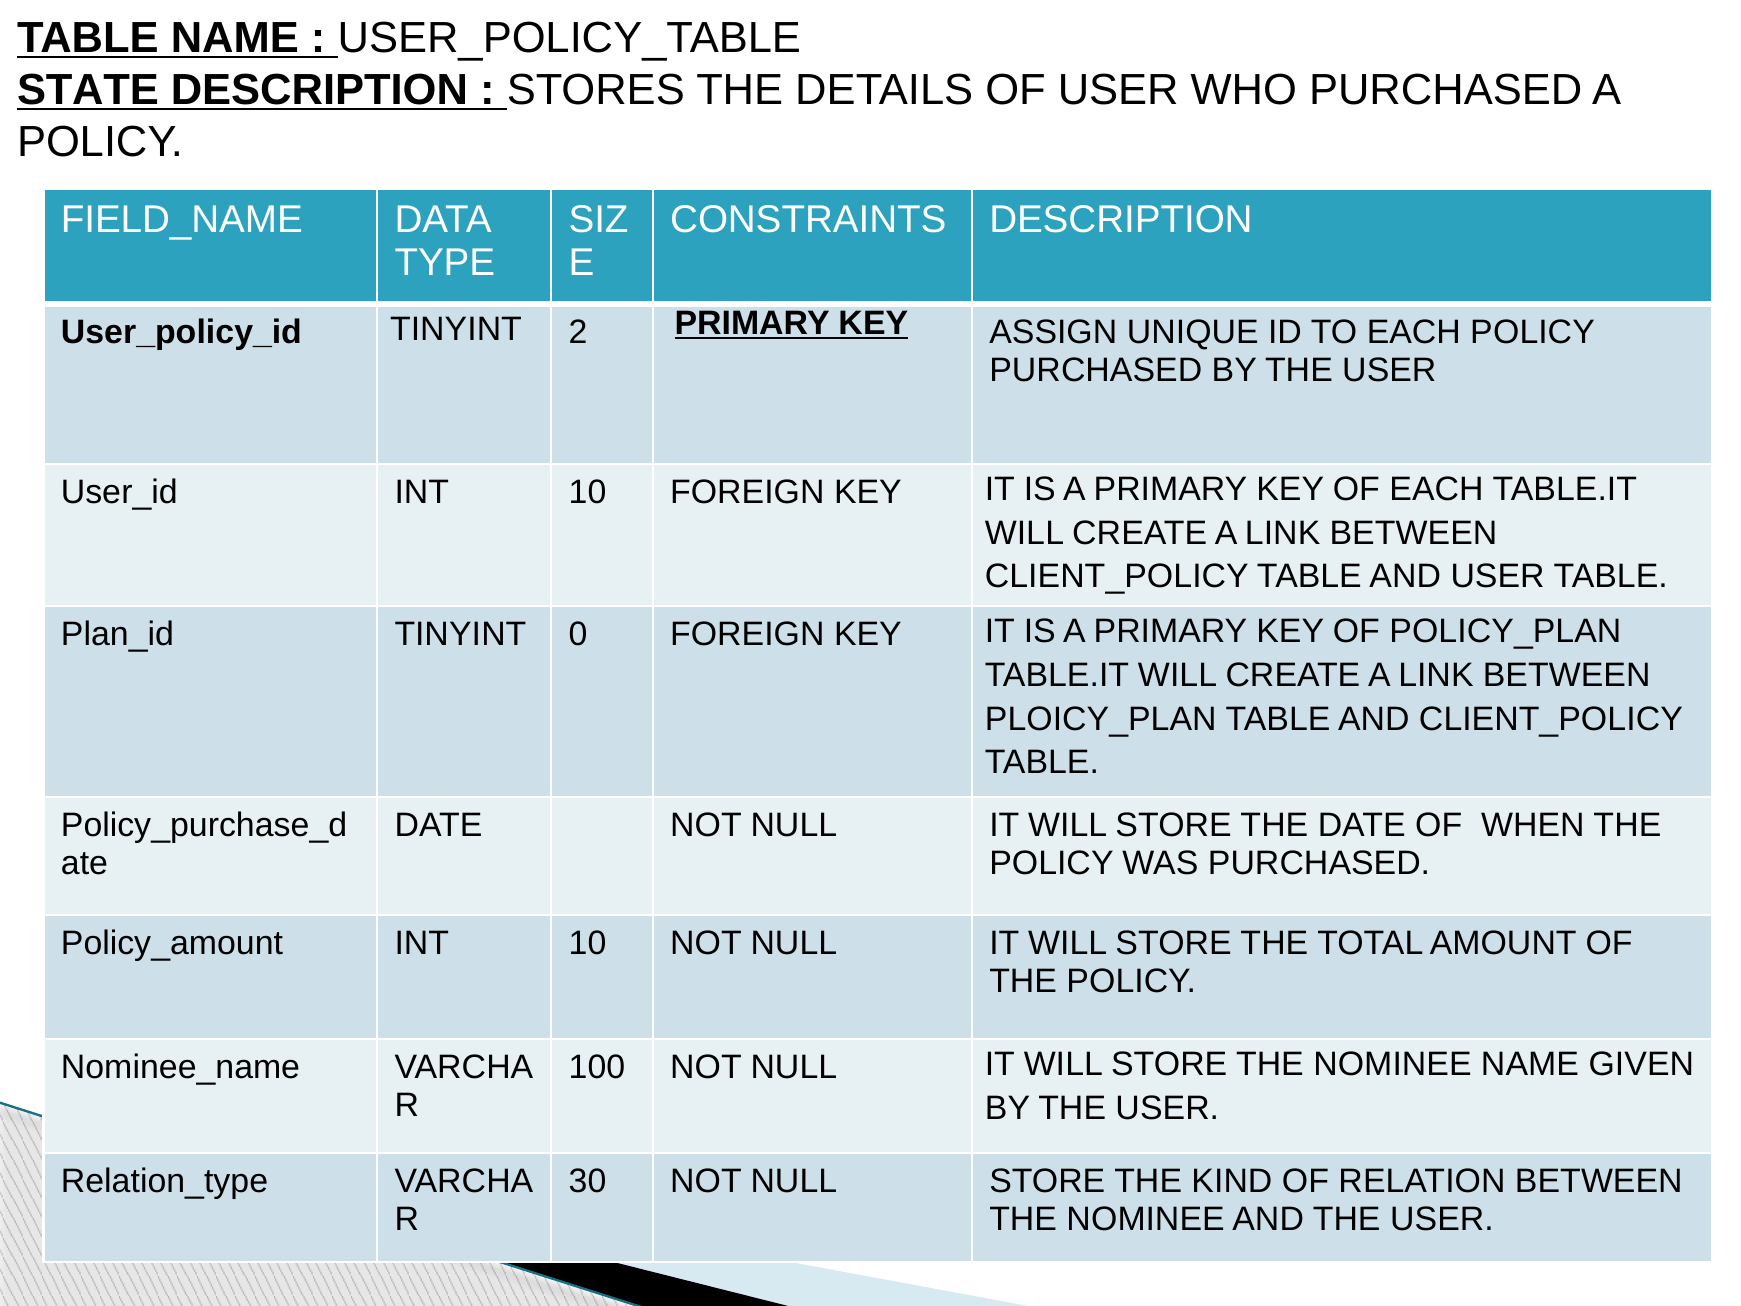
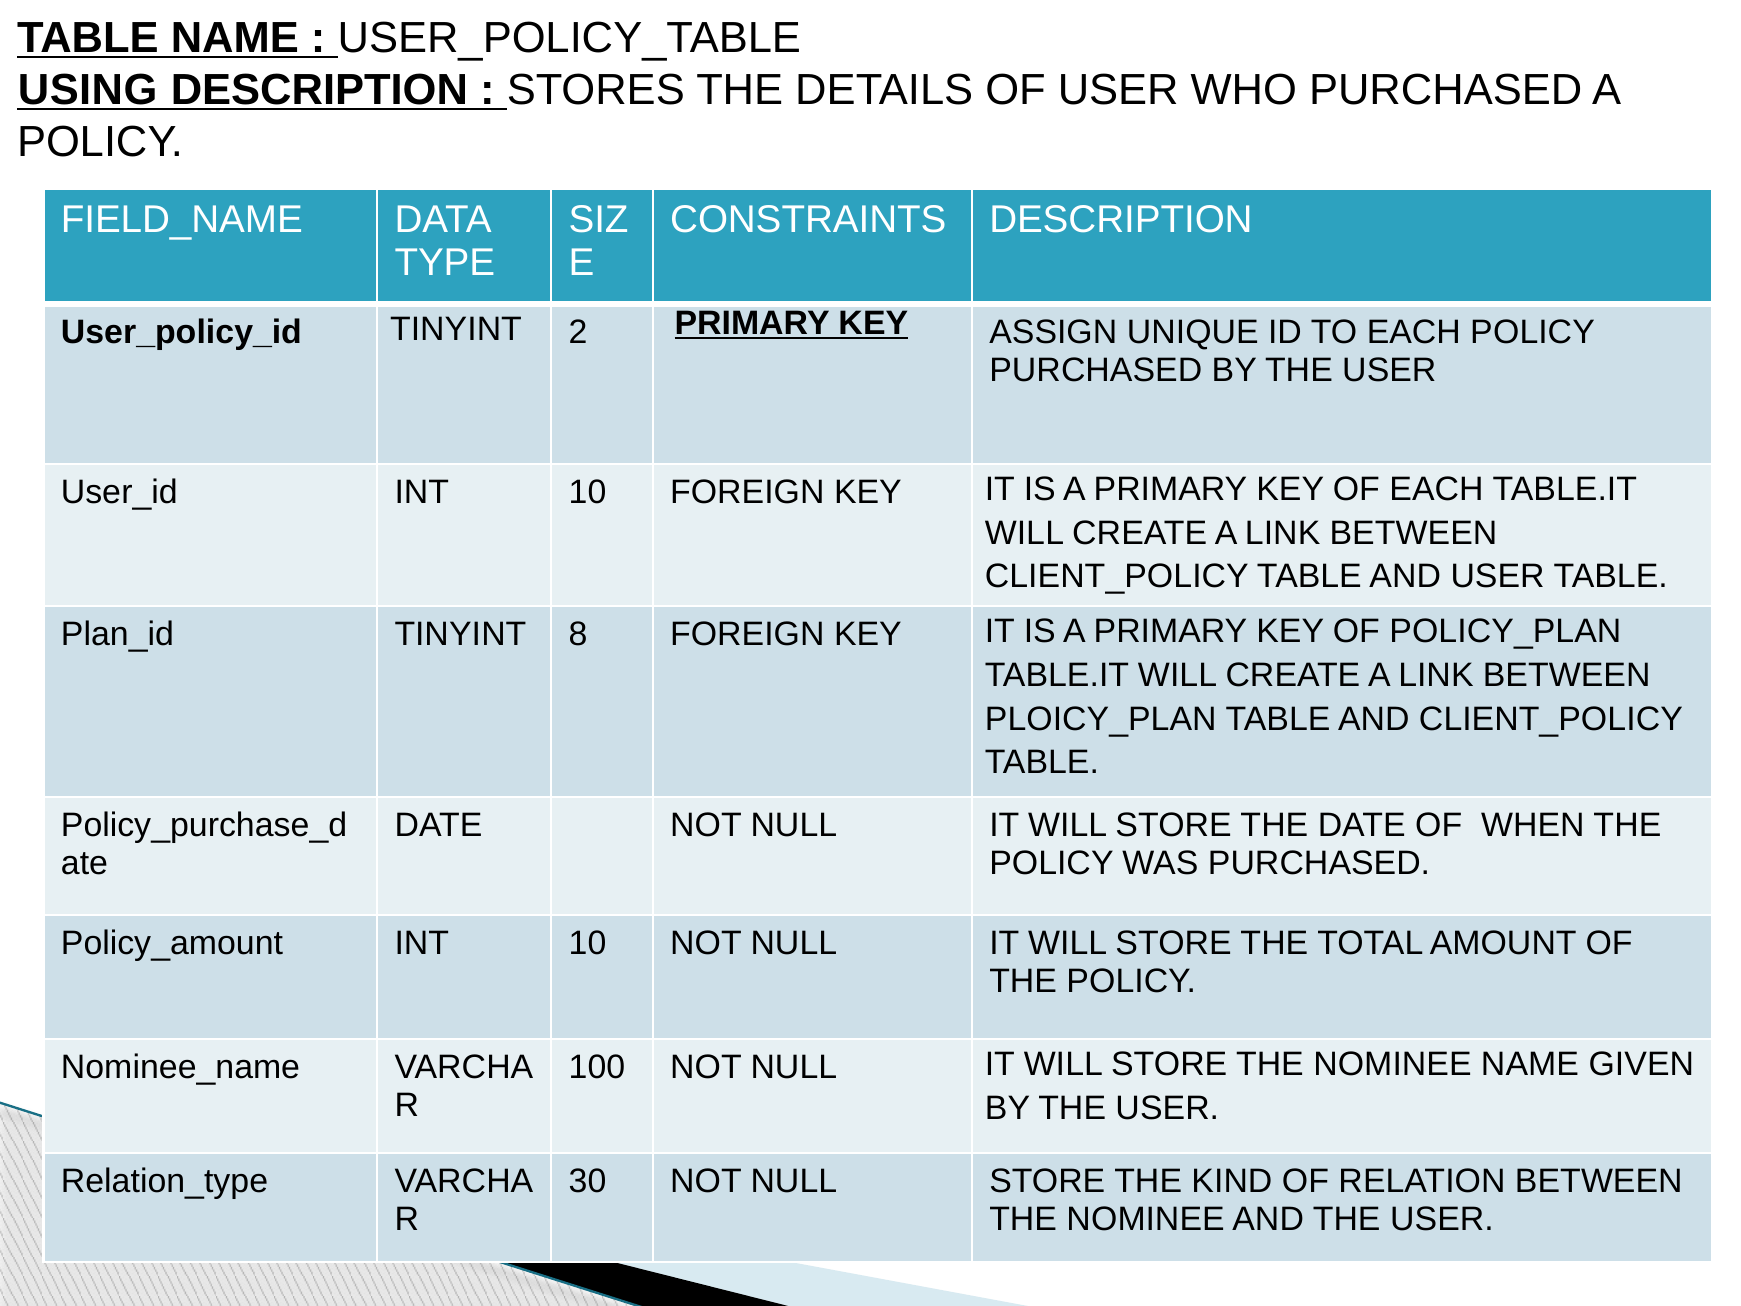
STATE: STATE -> USING
0: 0 -> 8
